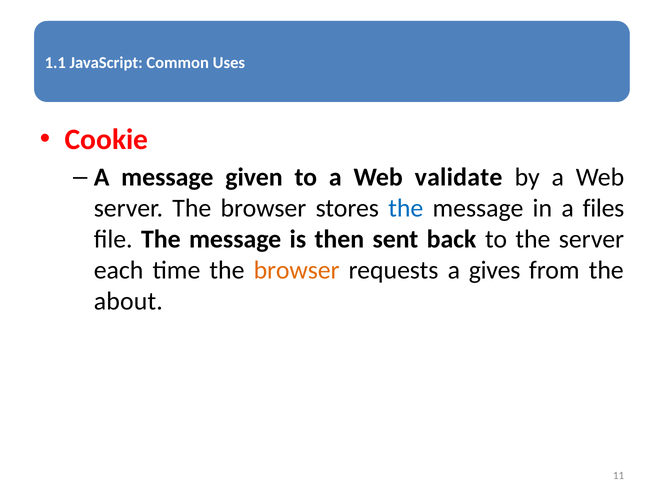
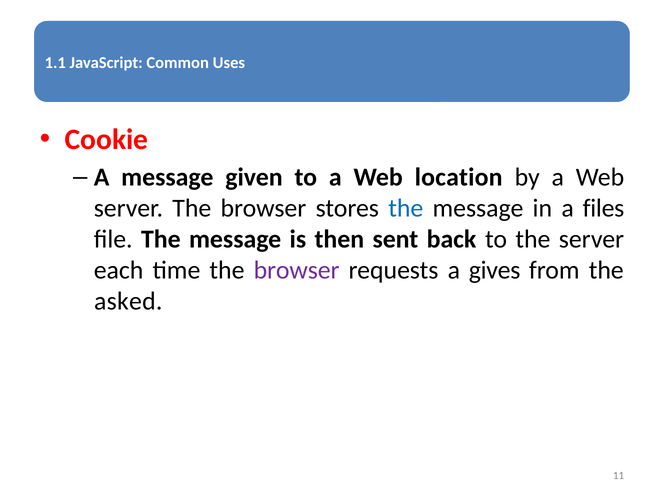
validate: validate -> location
browser at (297, 270) colour: orange -> purple
about: about -> asked
